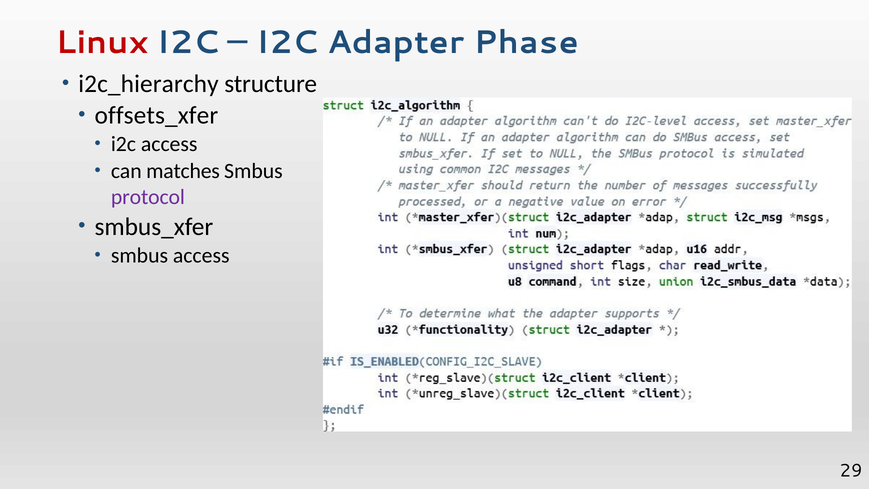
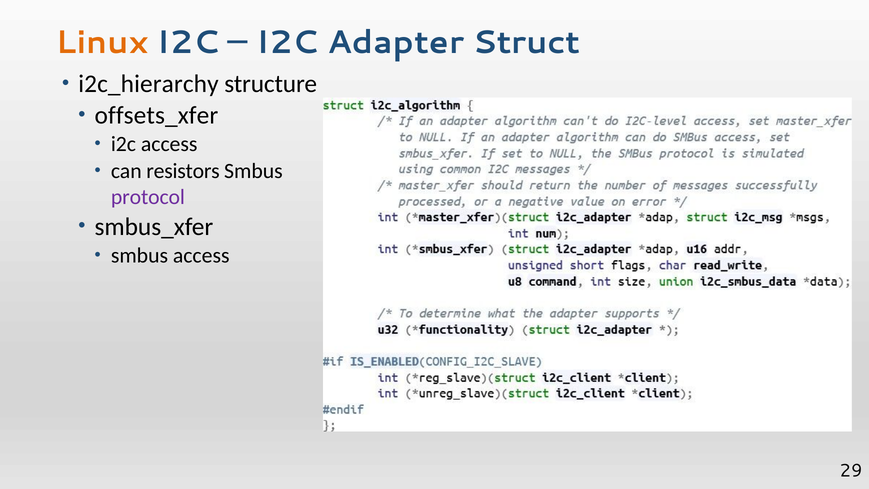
Linux colour: red -> orange
Phase: Phase -> Struct
matches: matches -> resistors
